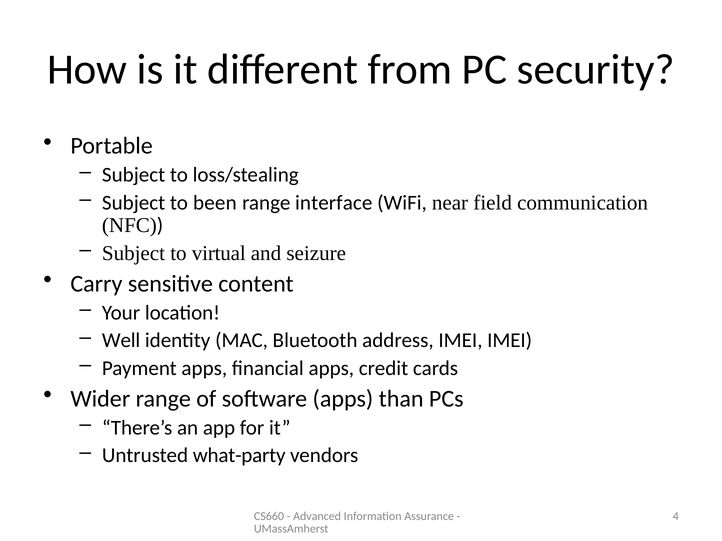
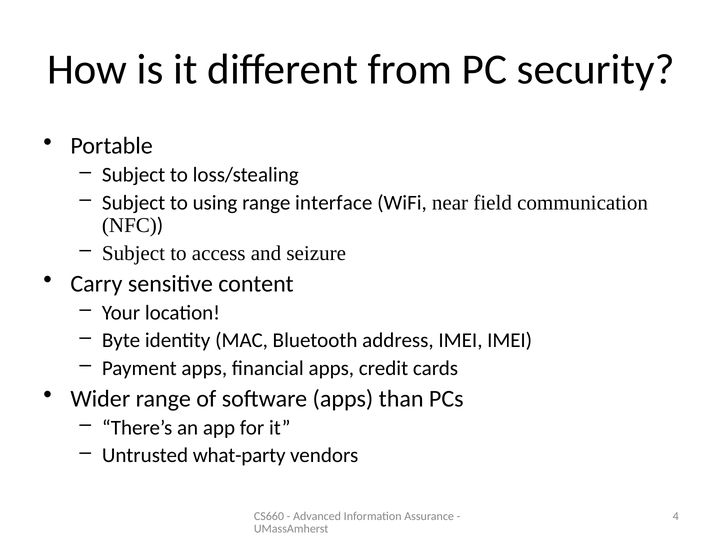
been: been -> using
virtual: virtual -> access
Well: Well -> Byte
